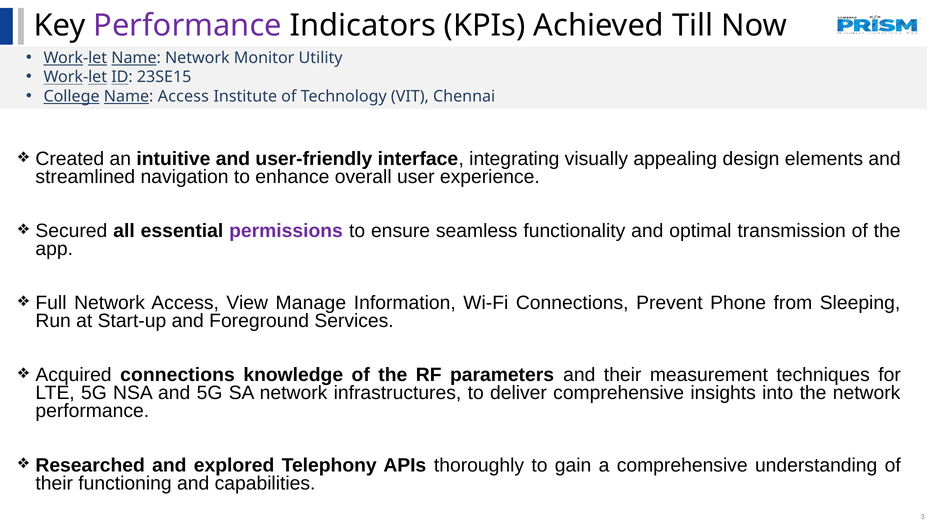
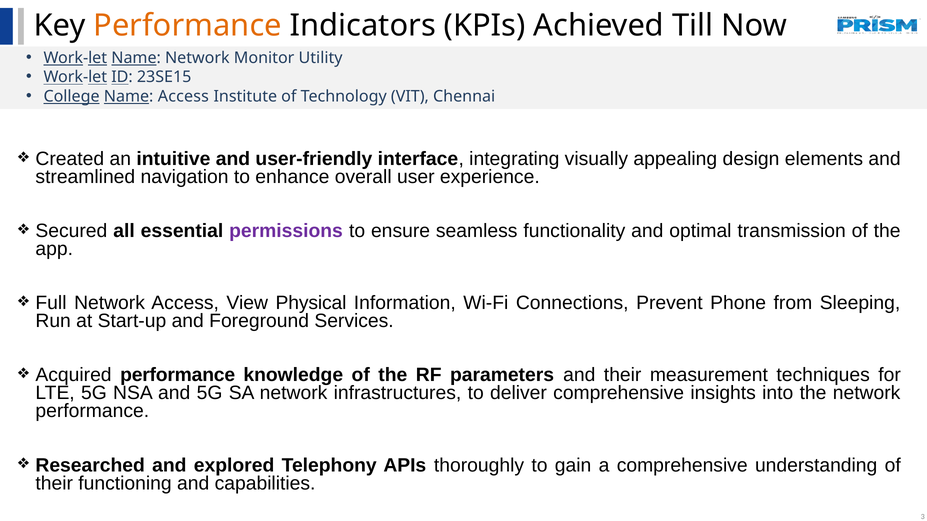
Performance at (188, 26) colour: purple -> orange
Manage: Manage -> Physical
Acquired connections: connections -> performance
